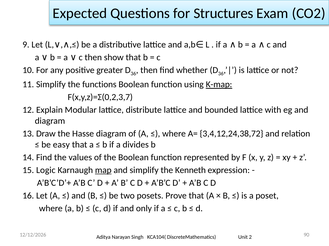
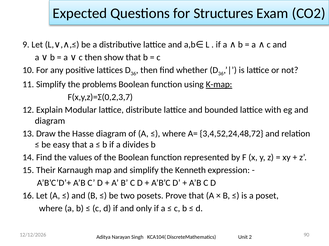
greater: greater -> lattices
functions: functions -> problems
3,4,12,24,38,72: 3,4,12,24,38,72 -> 3,4,52,24,48,72
Logic: Logic -> Their
map underline: present -> none
